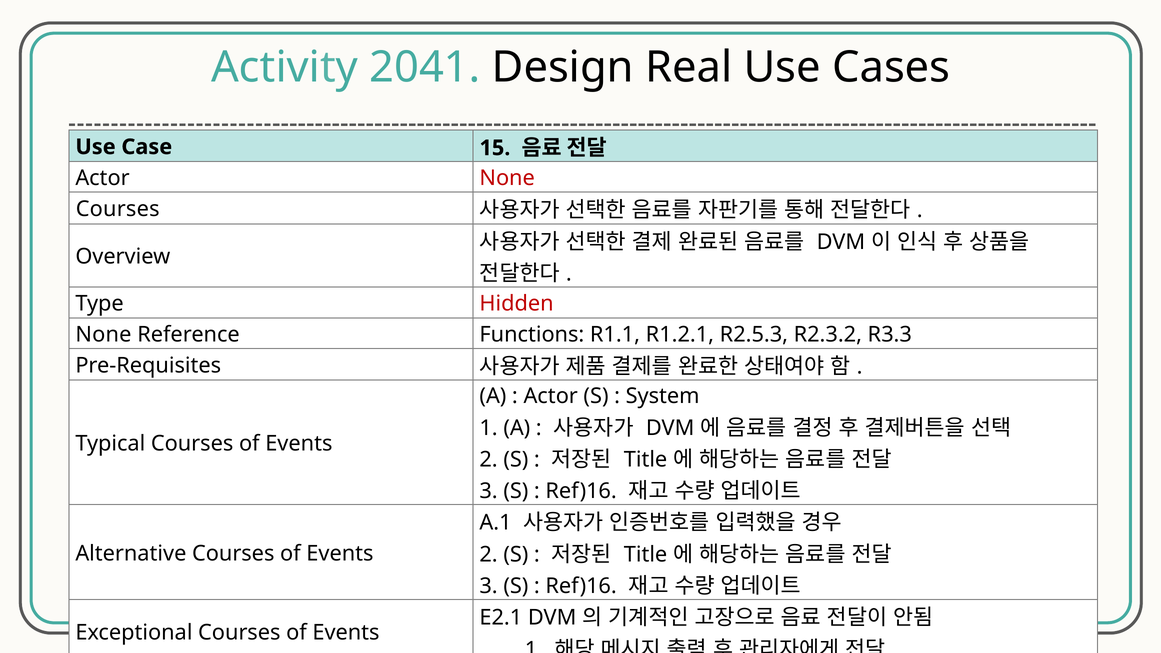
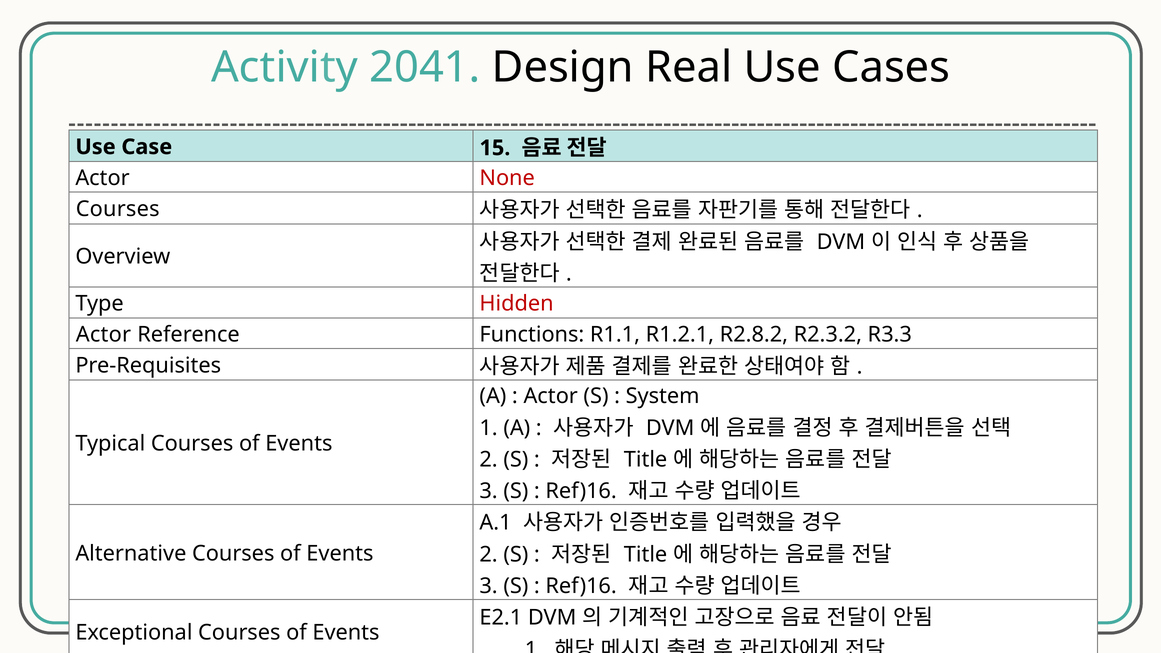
None at (103, 334): None -> Actor
R2.5.3: R2.5.3 -> R2.8.2
